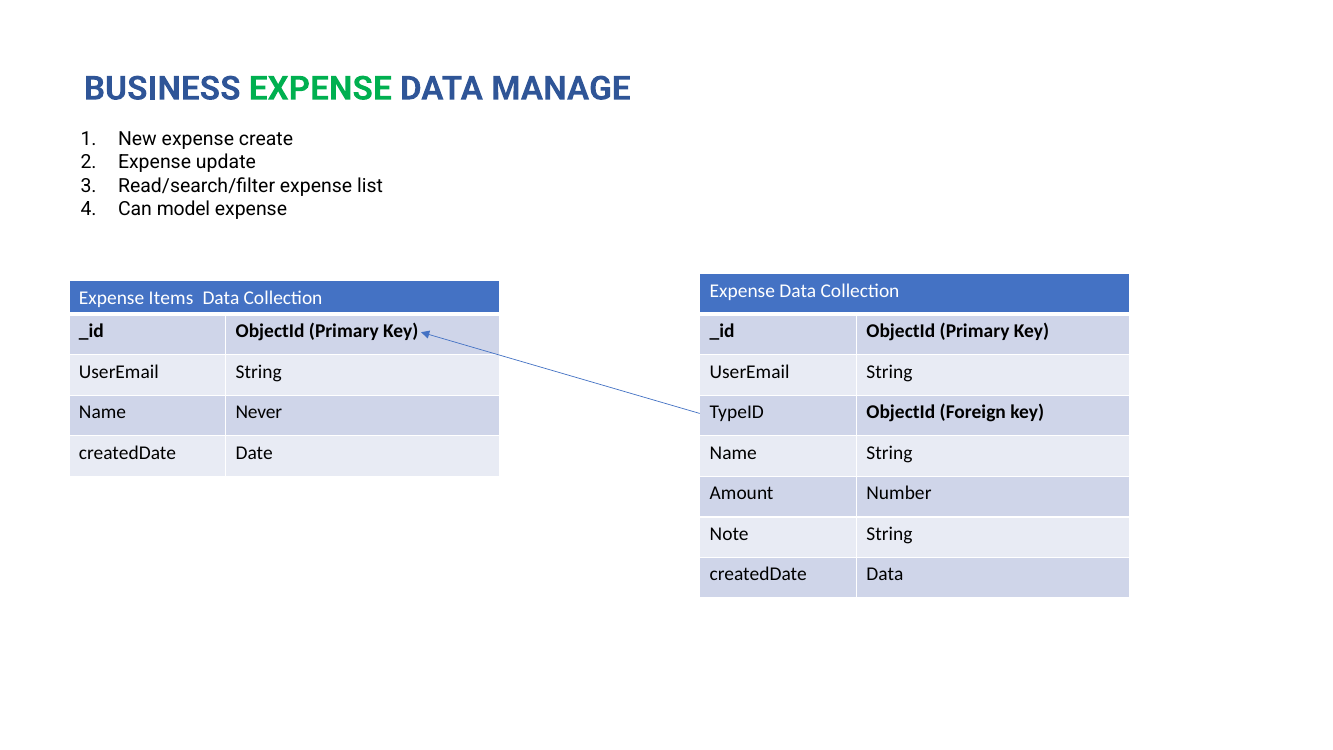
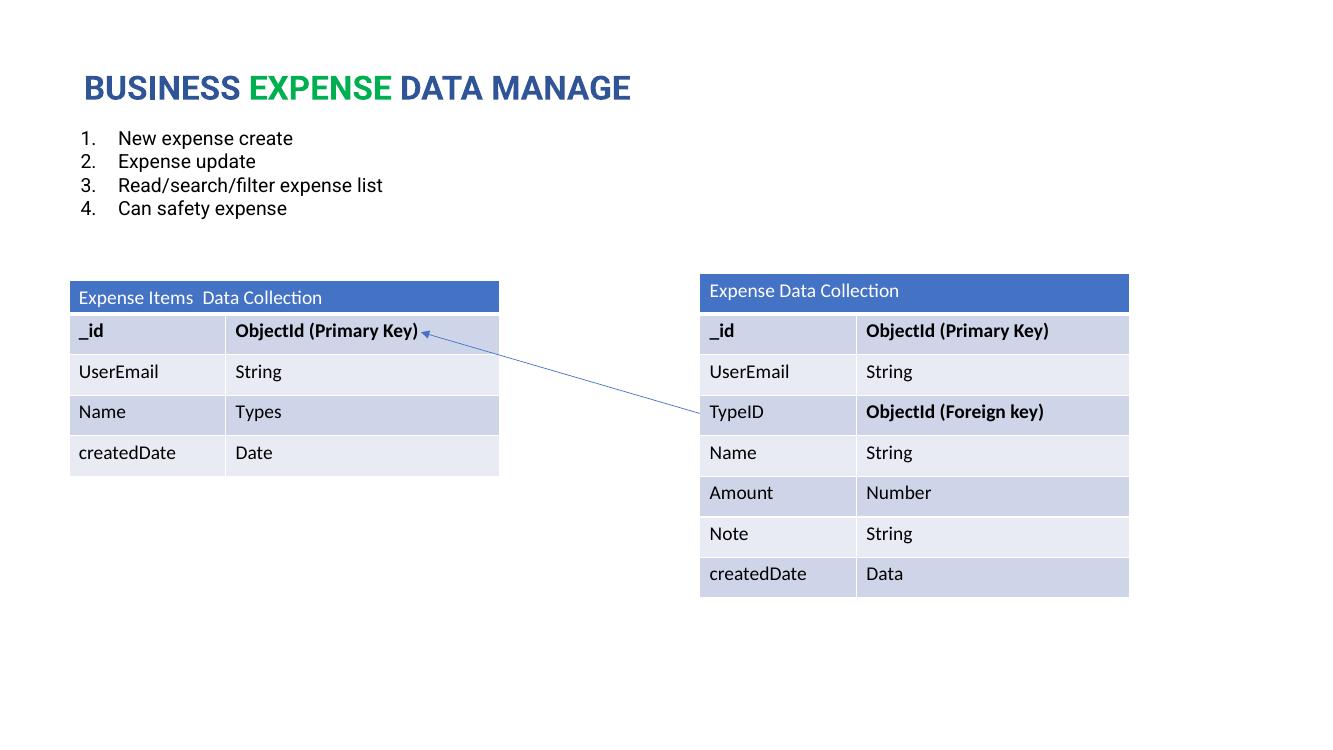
model: model -> safety
Never: Never -> Types
